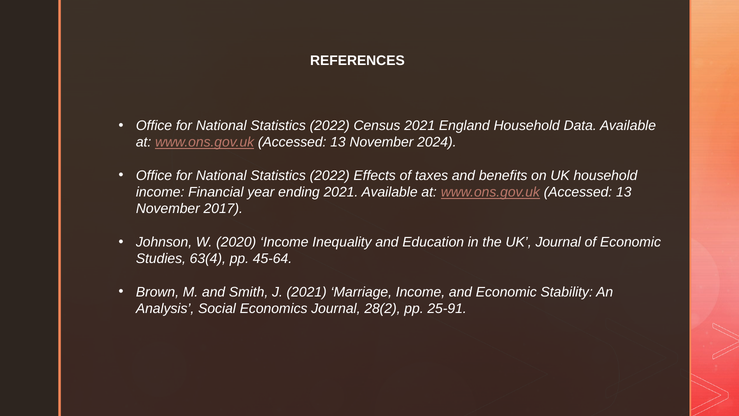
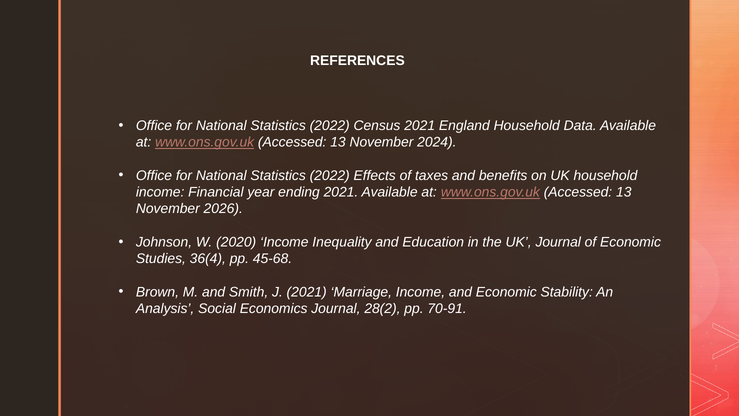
2017: 2017 -> 2026
63(4: 63(4 -> 36(4
45-64: 45-64 -> 45-68
25-91: 25-91 -> 70-91
